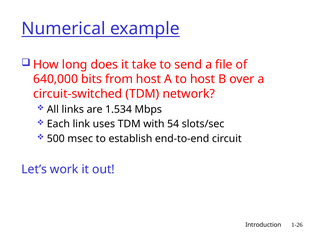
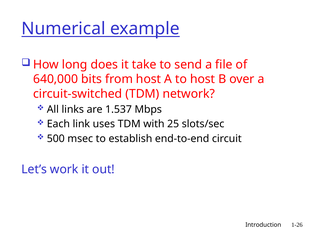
1.534: 1.534 -> 1.537
54: 54 -> 25
